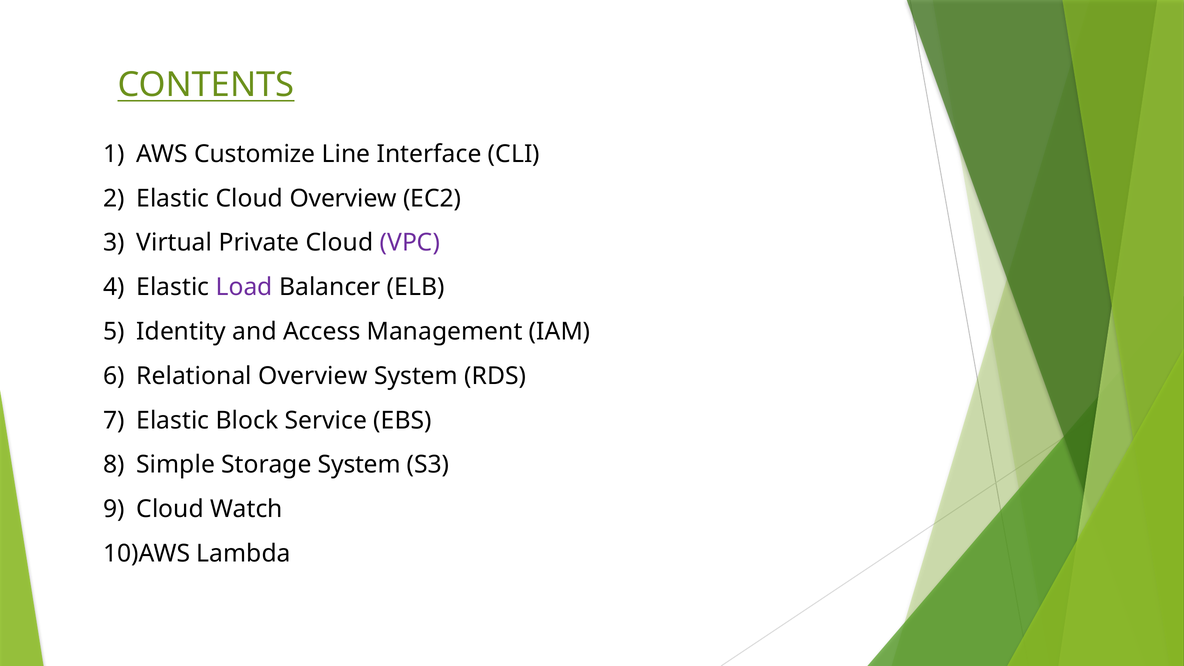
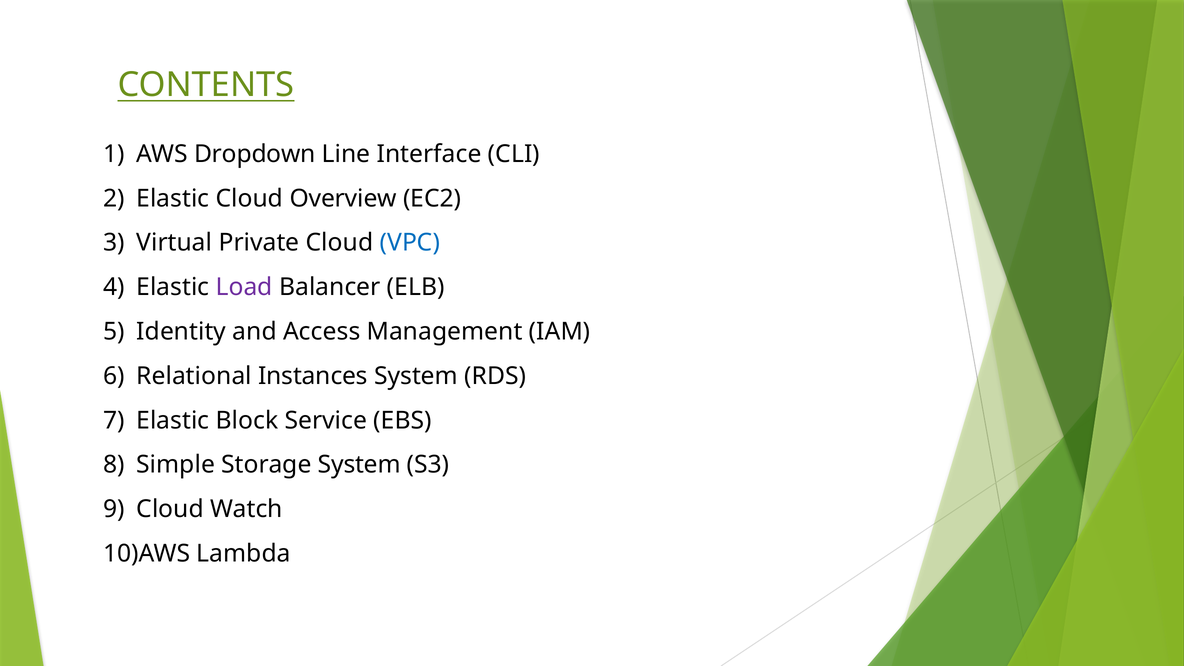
Customize: Customize -> Dropdown
VPC colour: purple -> blue
Relational Overview: Overview -> Instances
